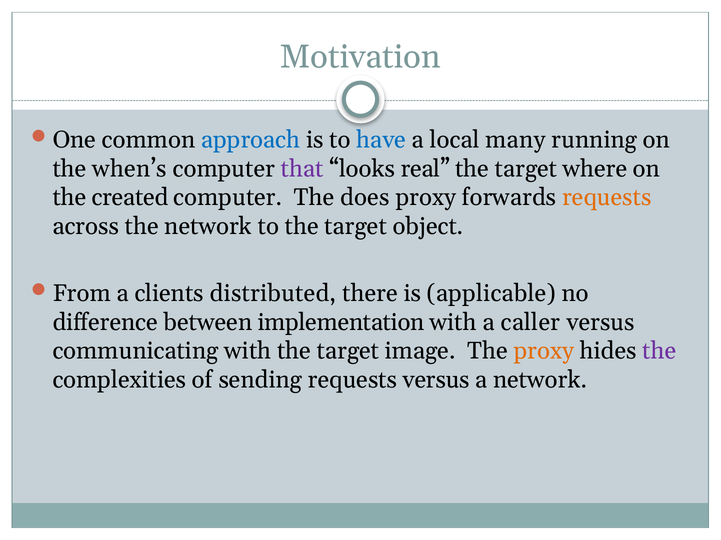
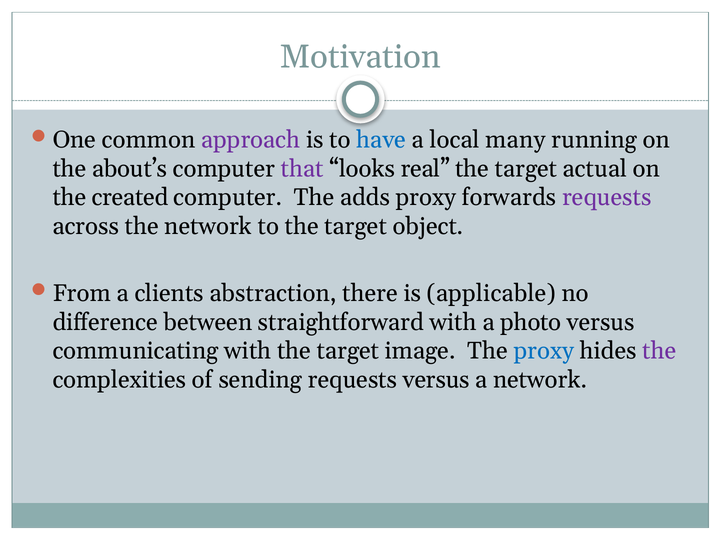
approach colour: blue -> purple
when’s: when’s -> about’s
where: where -> actual
does: does -> adds
requests at (607, 198) colour: orange -> purple
distributed: distributed -> abstraction
implementation: implementation -> straightforward
caller: caller -> photo
proxy at (544, 352) colour: orange -> blue
